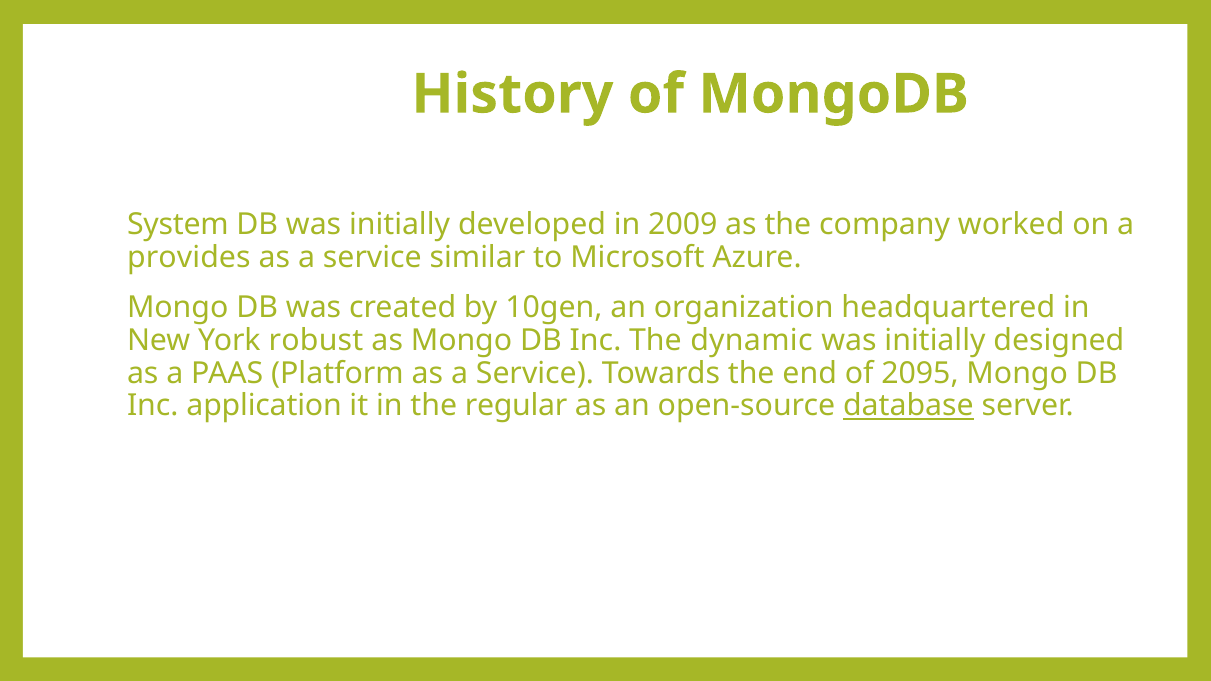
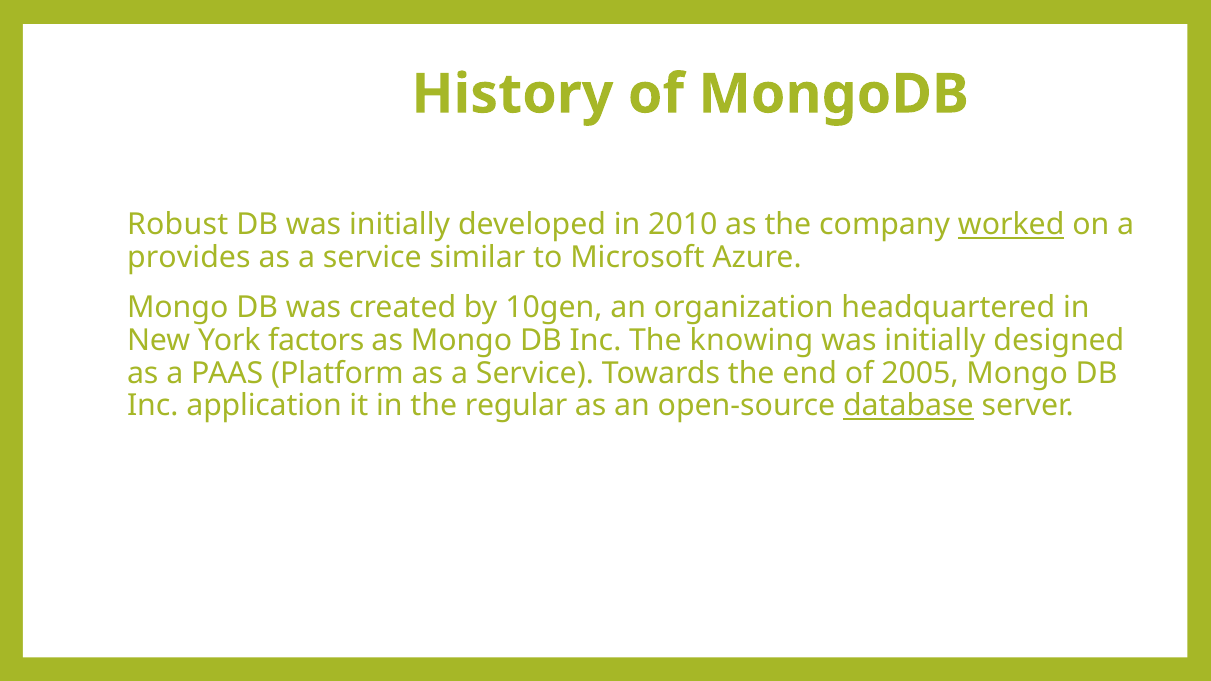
System: System -> Robust
2009: 2009 -> 2010
worked underline: none -> present
robust: robust -> factors
dynamic: dynamic -> knowing
2095: 2095 -> 2005
